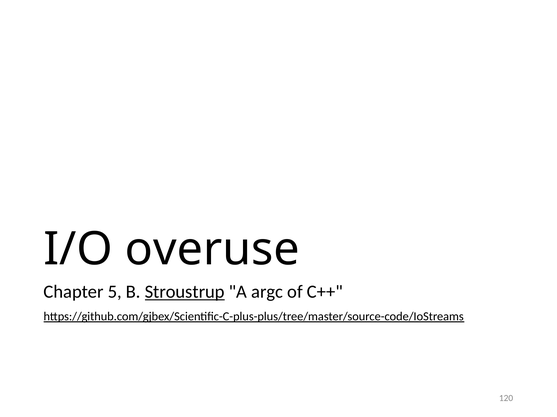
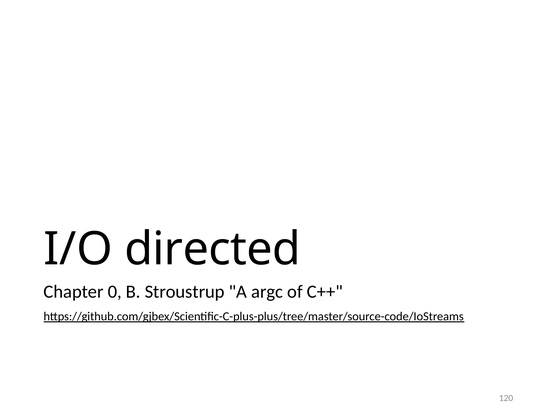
overuse: overuse -> directed
5: 5 -> 0
Stroustrup underline: present -> none
